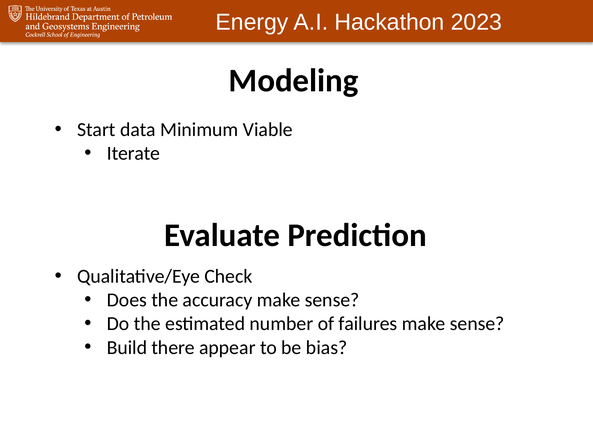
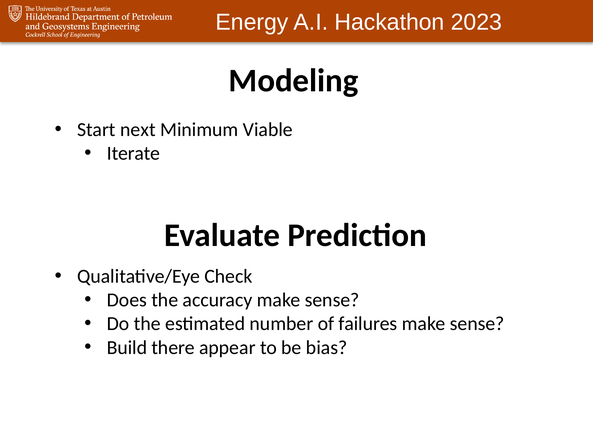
data: data -> next
